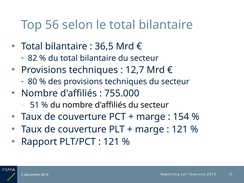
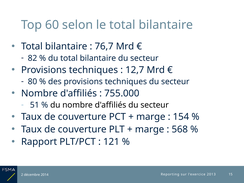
56: 56 -> 60
36,5: 36,5 -> 76,7
121 at (180, 129): 121 -> 568
